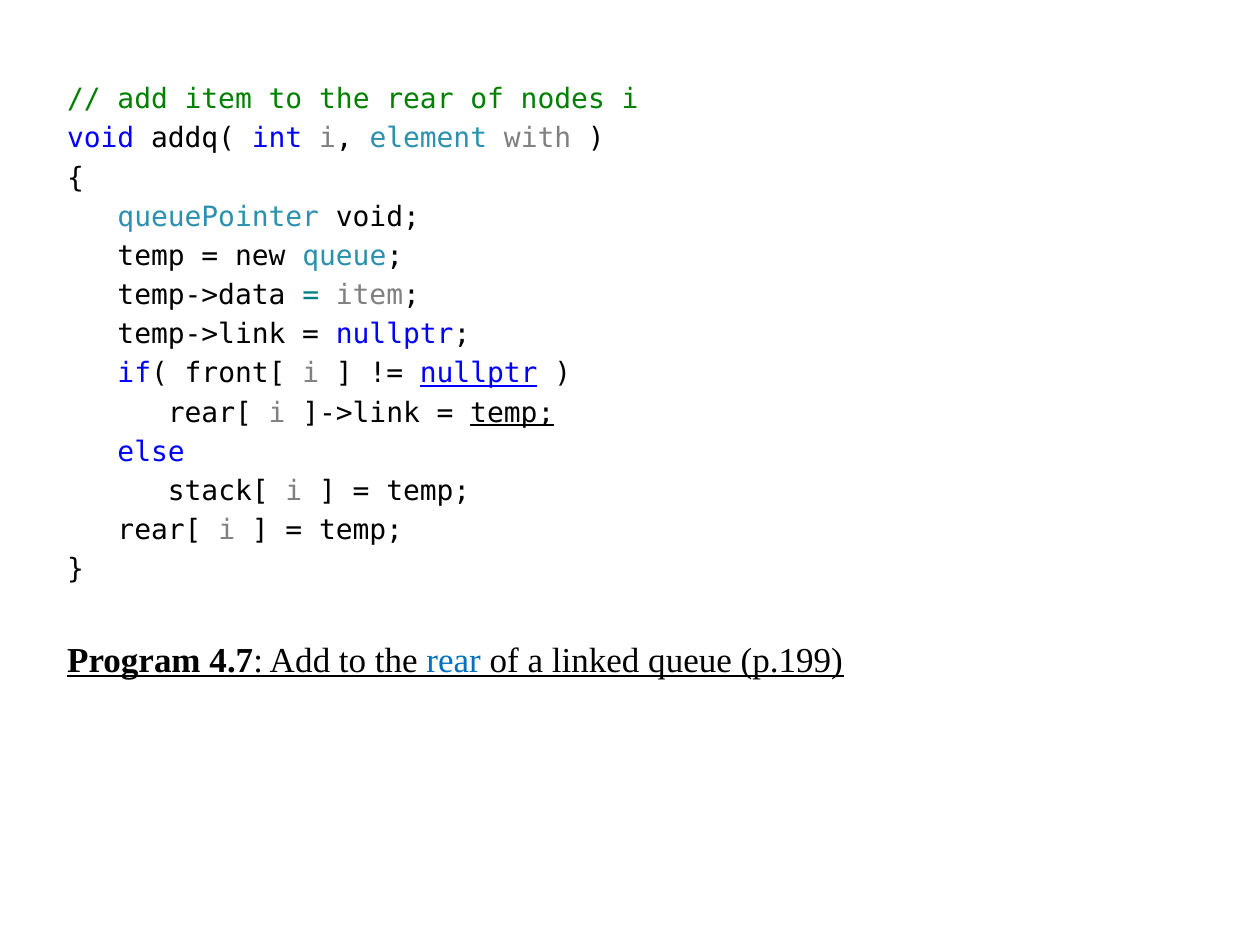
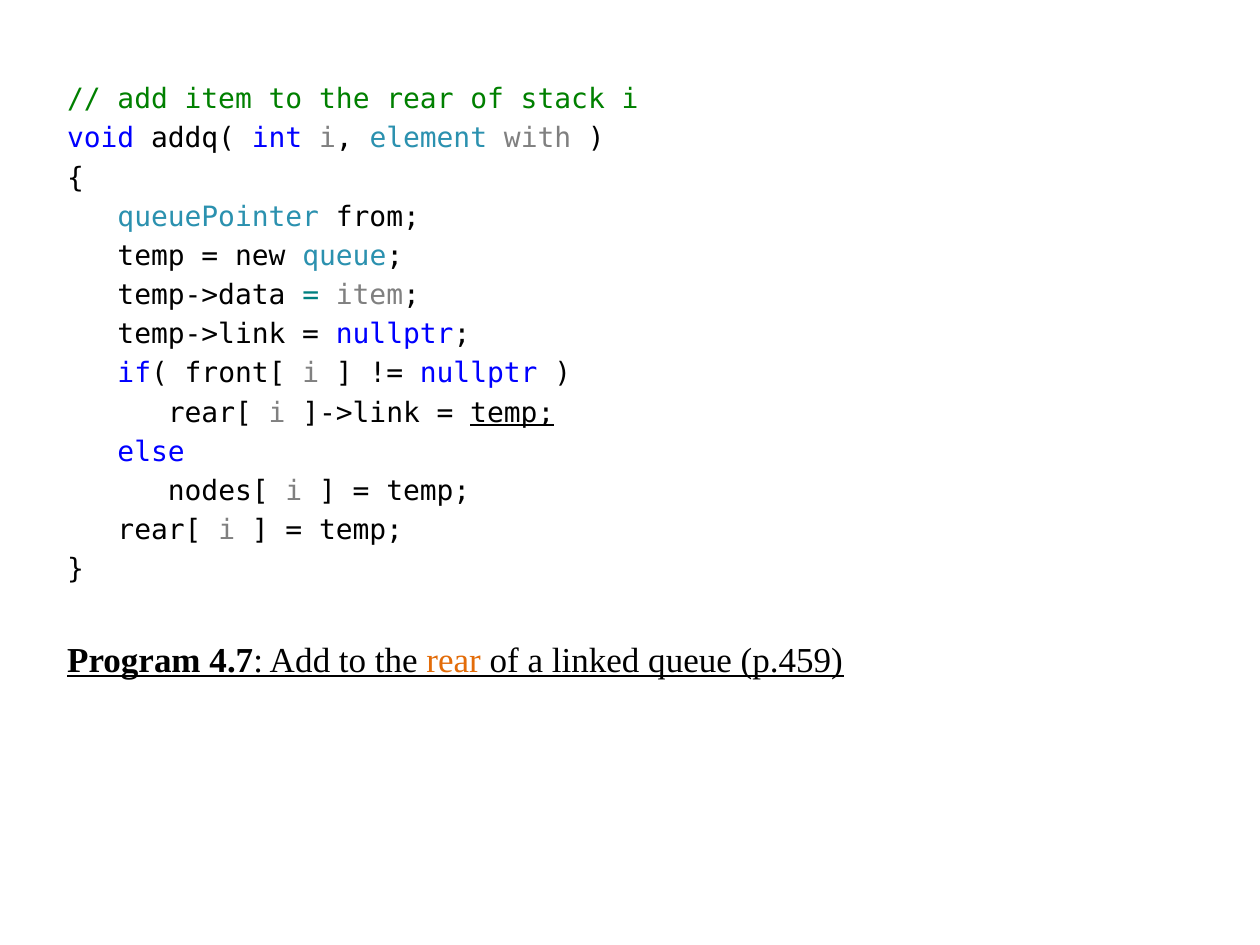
nodes: nodes -> stack
queuePointer void: void -> from
nullptr at (479, 374) underline: present -> none
stack[: stack[ -> nodes[
rear at (454, 661) colour: blue -> orange
p.199: p.199 -> p.459
